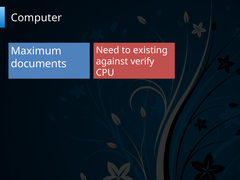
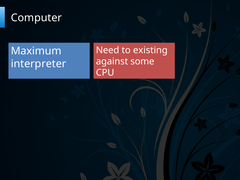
verify: verify -> some
documents: documents -> interpreter
